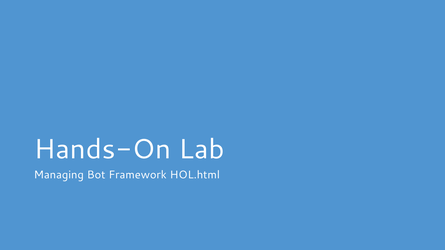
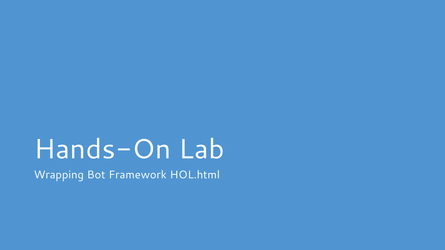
Managing: Managing -> Wrapping
